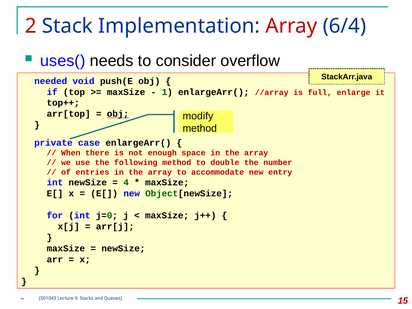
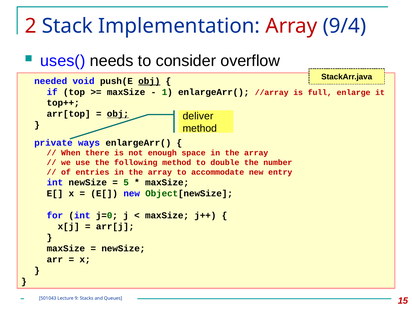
6/4: 6/4 -> 9/4
obj at (149, 81) underline: none -> present
modify: modify -> deliver
case: case -> ways
4: 4 -> 5
